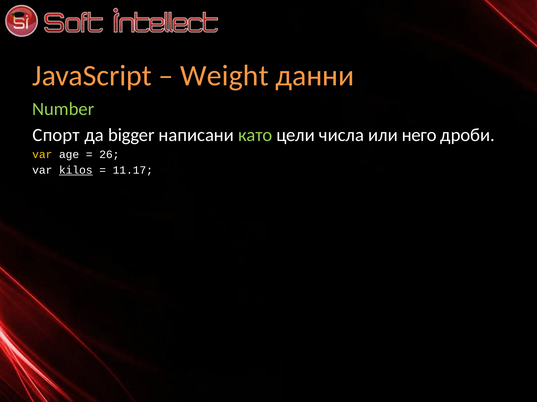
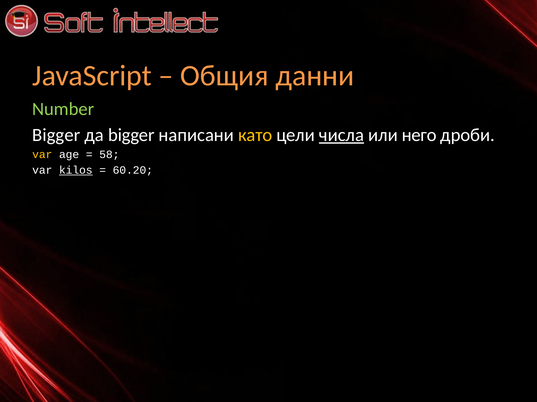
Weight: Weight -> Общия
Спорт at (56, 135): Спорт -> Bigger
като colour: light green -> yellow
числа underline: none -> present
26: 26 -> 58
11.17: 11.17 -> 60.20
